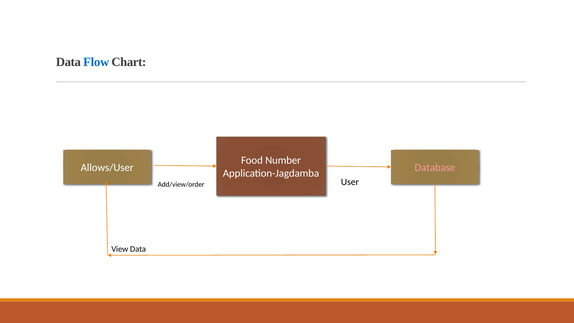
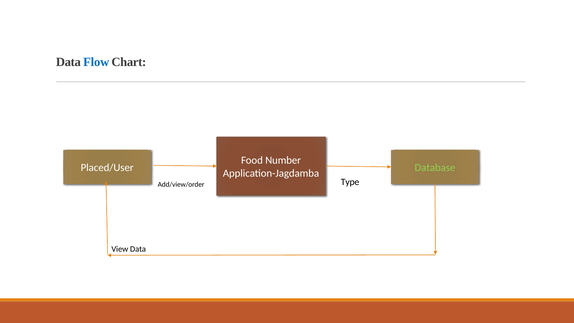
Allows/User: Allows/User -> Placed/User
Database colour: pink -> light green
User: User -> Type
